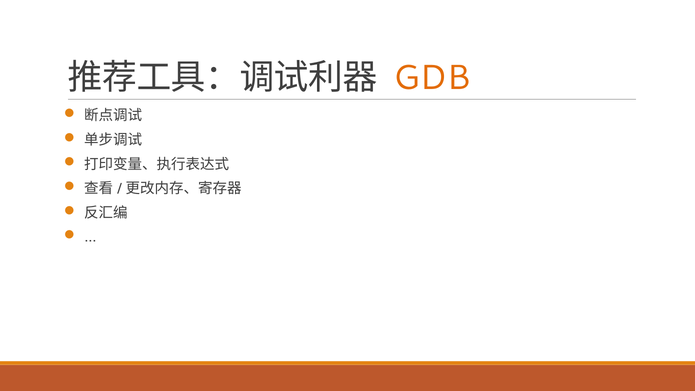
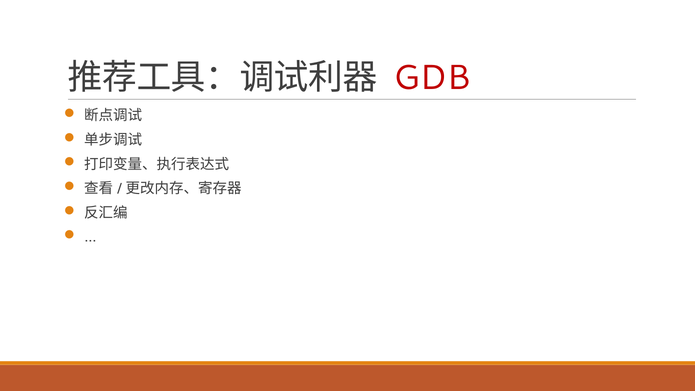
GDB colour: orange -> red
